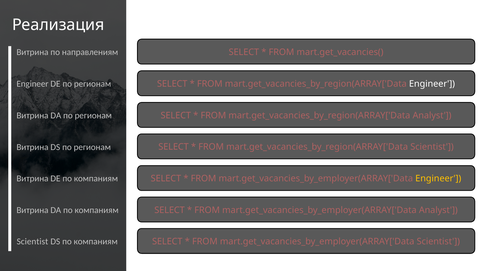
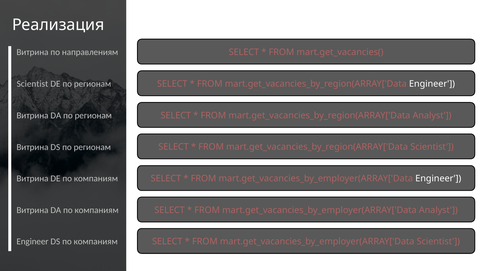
Engineer at (33, 84): Engineer -> Scientist
Engineer at (438, 178) colour: yellow -> white
Scientist at (32, 241): Scientist -> Engineer
